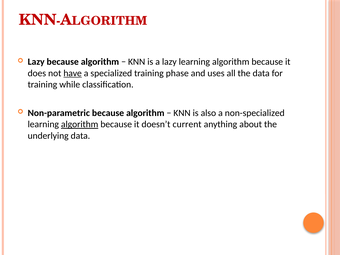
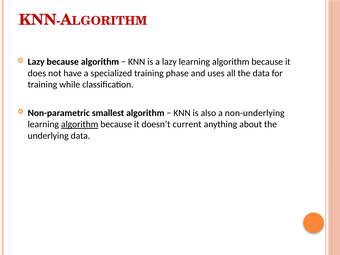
have underline: present -> none
Non-parametric because: because -> smallest
non-specialized: non-specialized -> non-underlying
